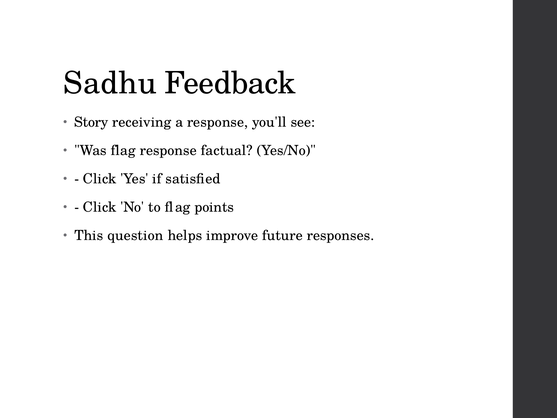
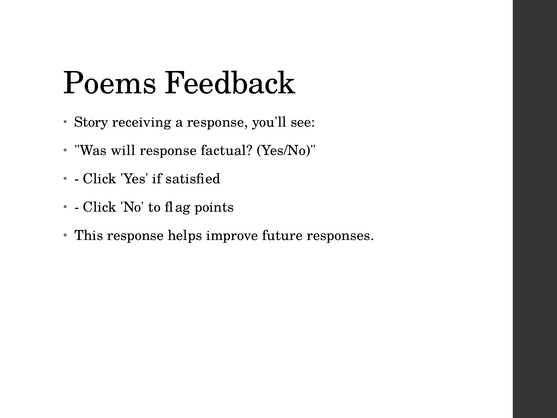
Sadhu: Sadhu -> Poems
Was flag: flag -> will
This question: question -> response
